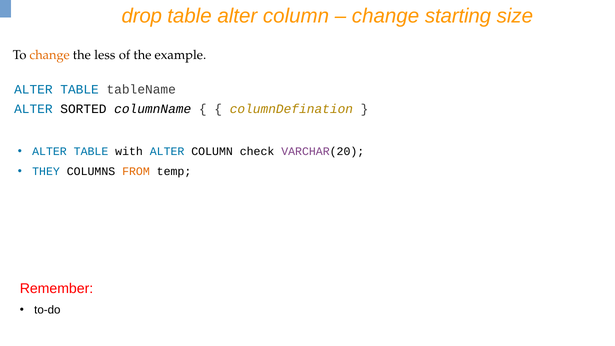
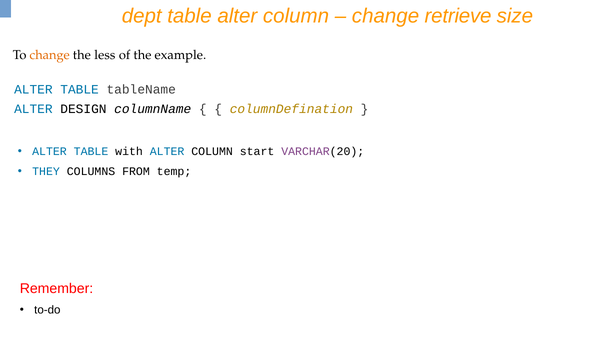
drop: drop -> dept
starting: starting -> retrieve
SORTED: SORTED -> DESIGN
check: check -> start
FROM colour: orange -> black
